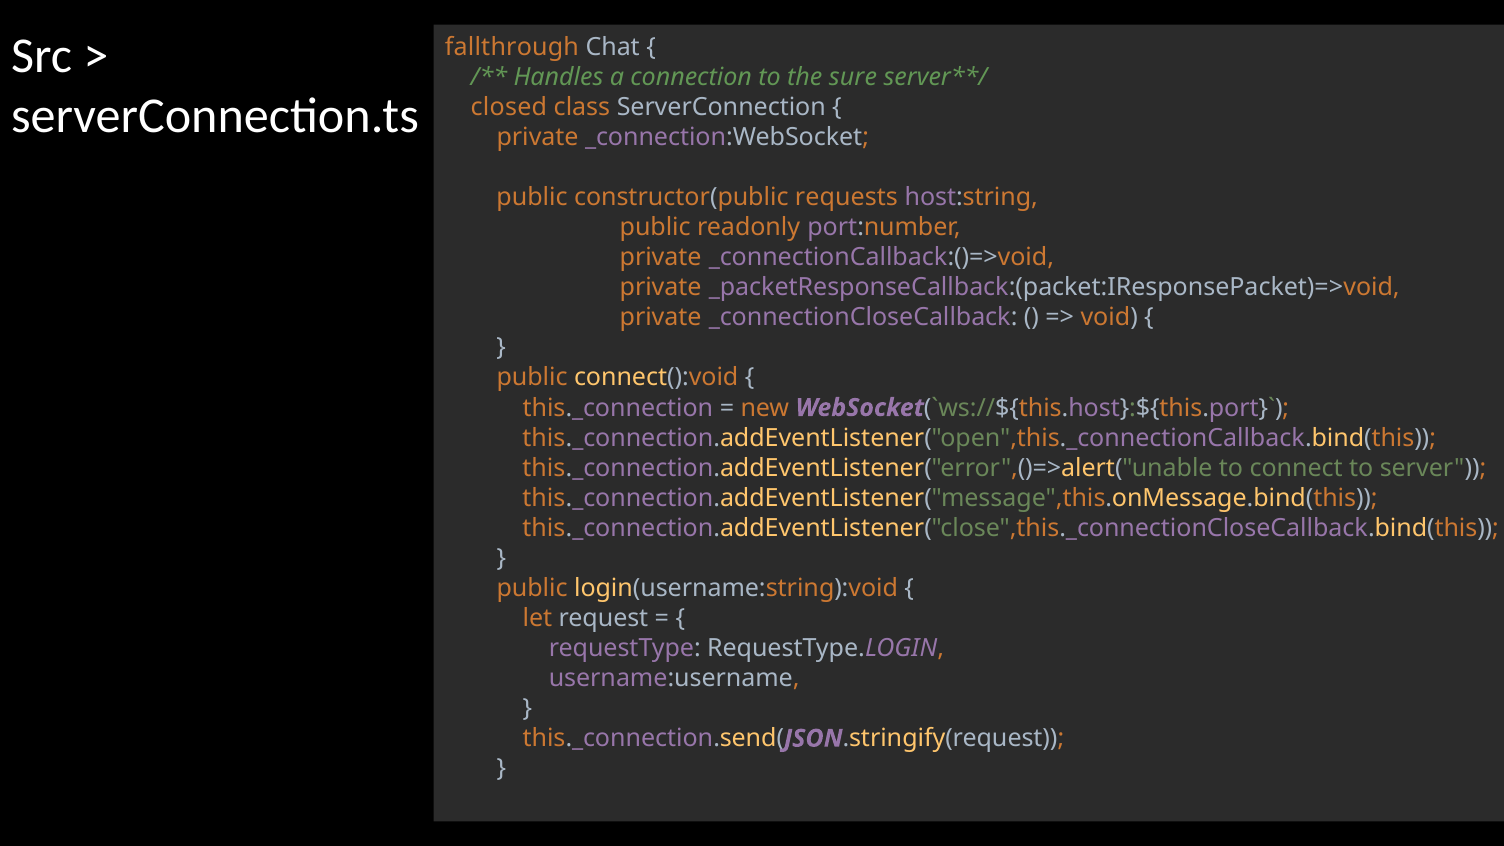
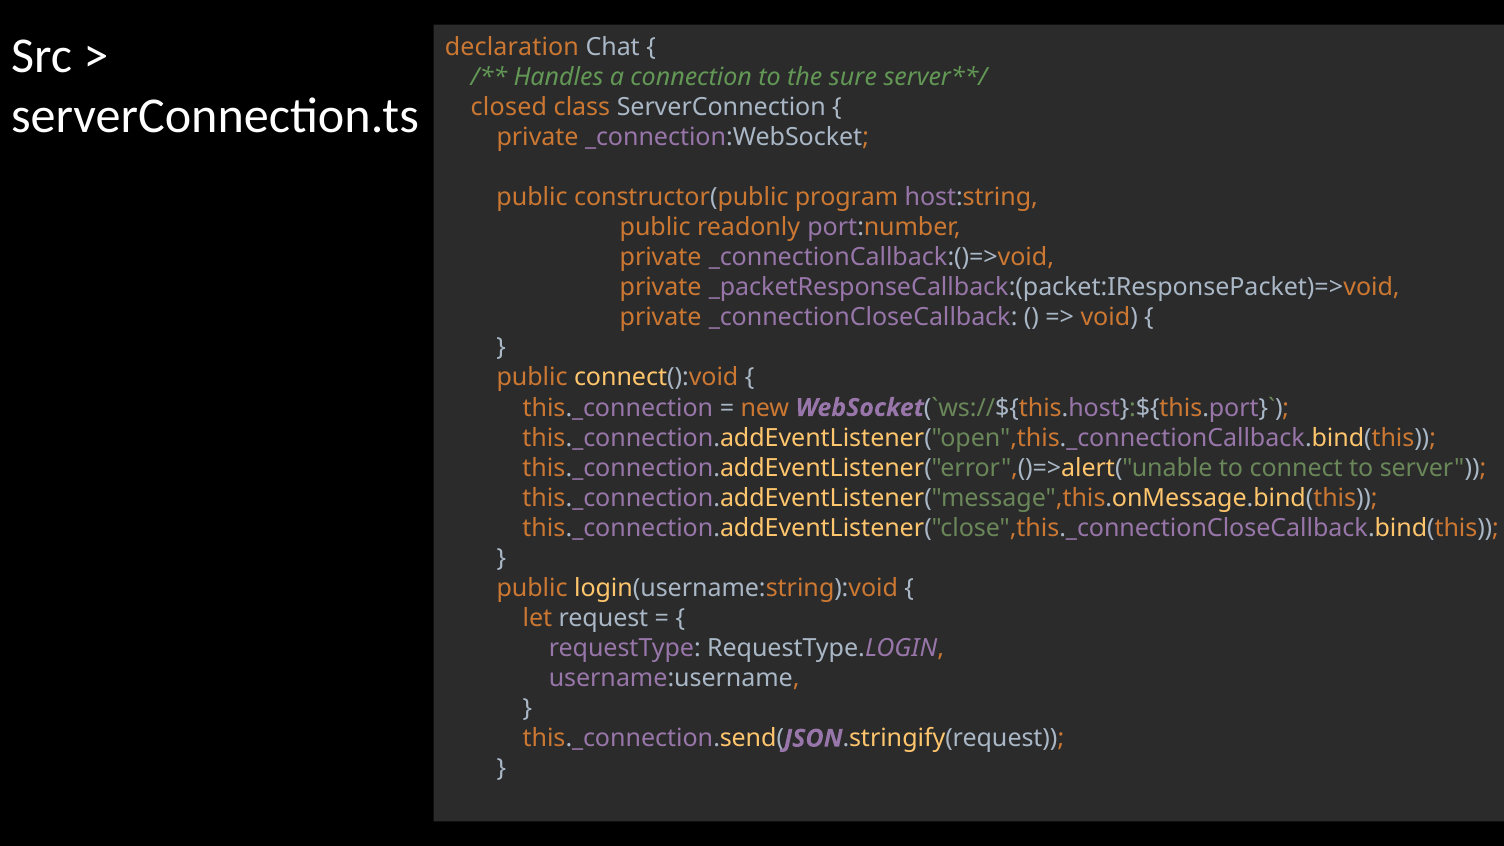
fallthrough: fallthrough -> declaration
requests: requests -> program
